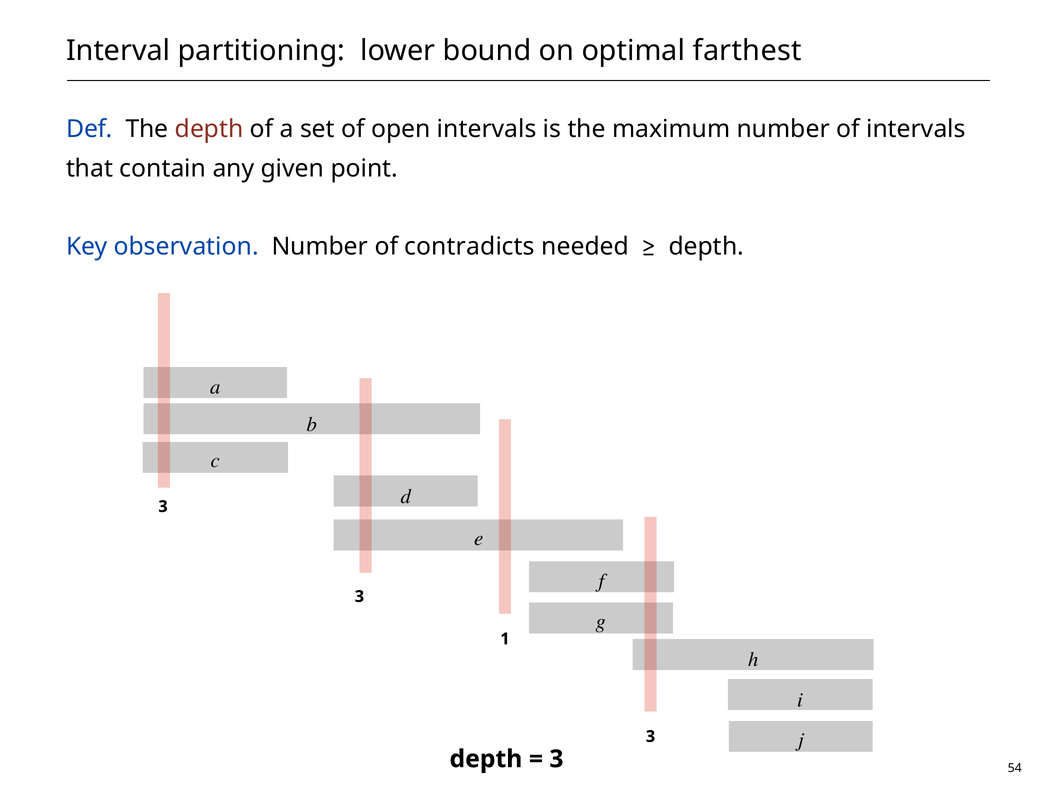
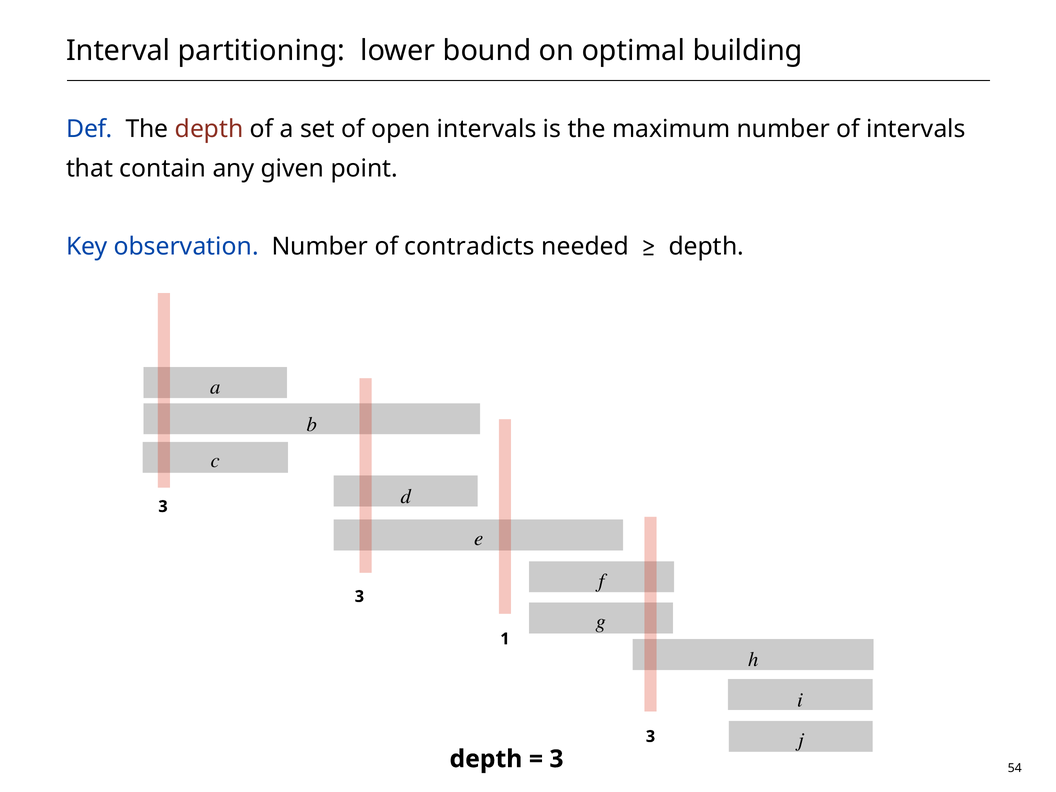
farthest: farthest -> building
